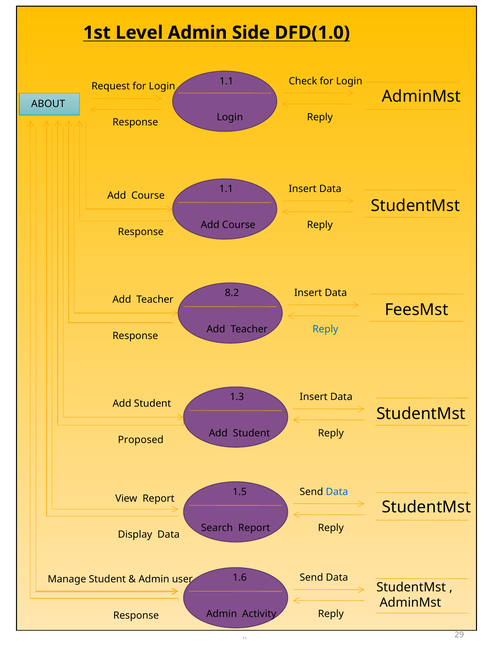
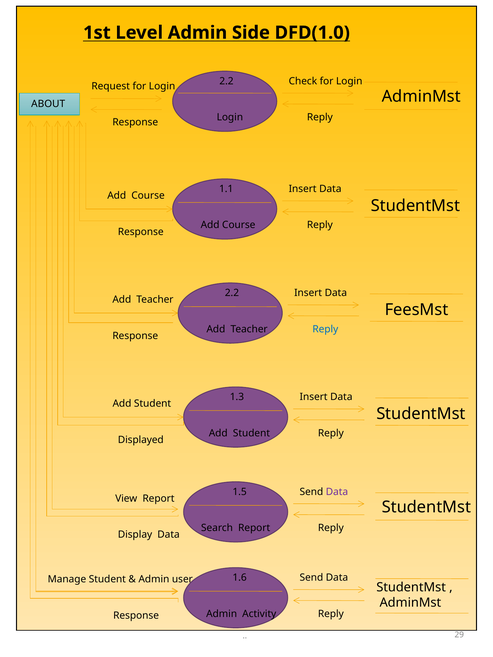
1.1 at (226, 81): 1.1 -> 2.2
8.2 at (232, 293): 8.2 -> 2.2
Proposed: Proposed -> Displayed
Data at (337, 492) colour: blue -> purple
